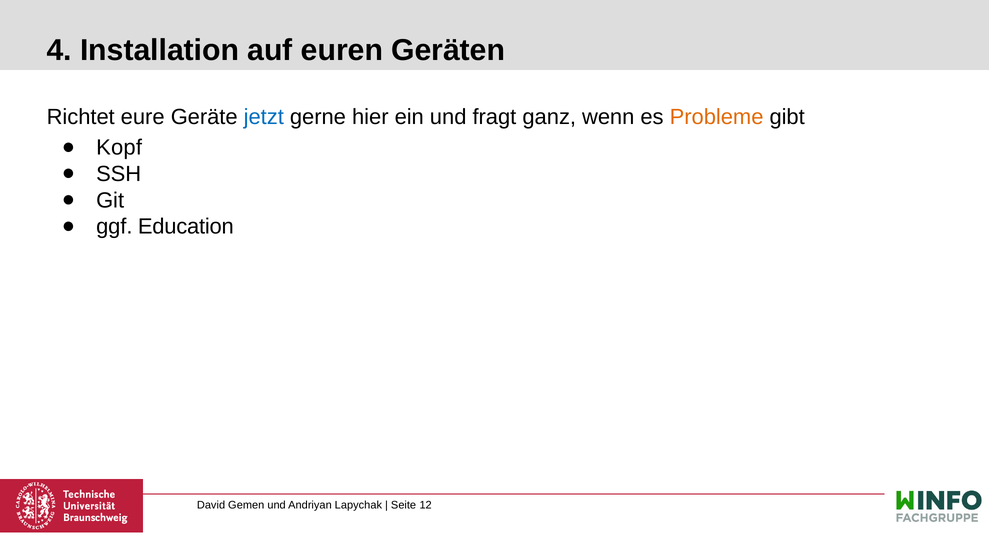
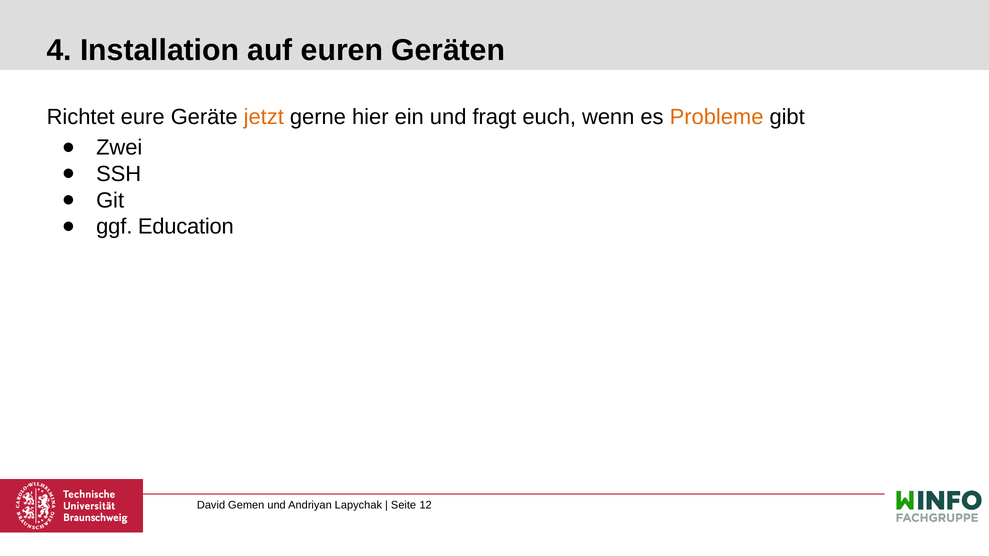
jetzt colour: blue -> orange
ganz: ganz -> euch
Kopf: Kopf -> Zwei
